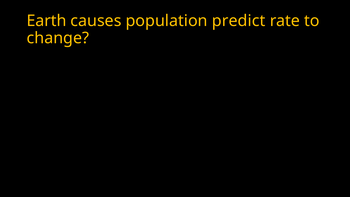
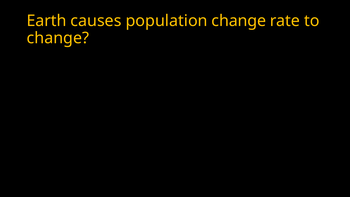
population predict: predict -> change
